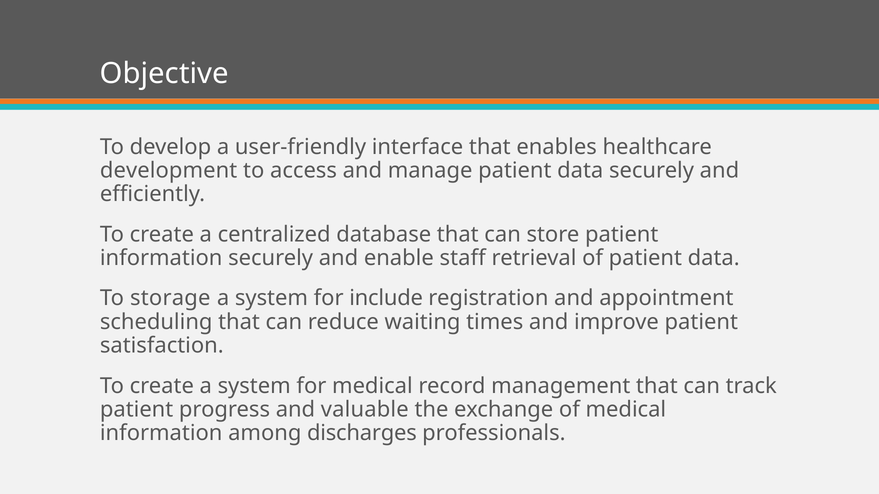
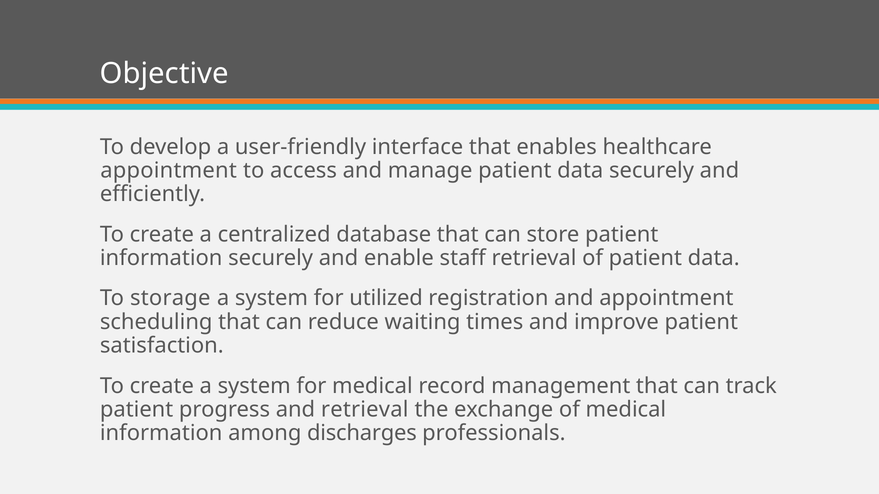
development at (169, 171): development -> appointment
include: include -> utilized
and valuable: valuable -> retrieval
